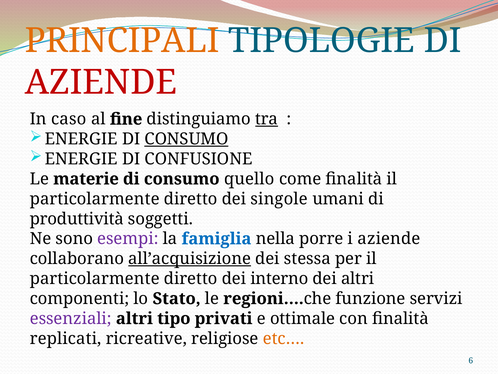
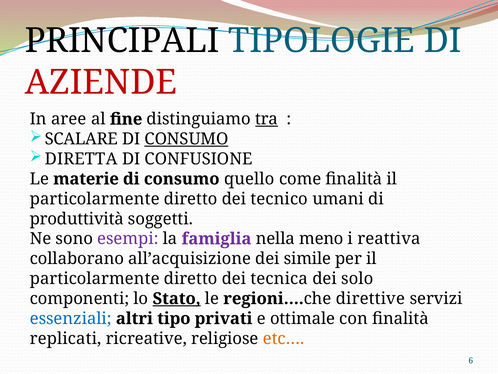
PRINCIPALI colour: orange -> black
caso: caso -> aree
ENERGIE at (81, 139): ENERGIE -> SCALARE
ENERGIE at (81, 159): ENERGIE -> DIRETTA
singole: singole -> tecnico
famiglia colour: blue -> purple
porre: porre -> meno
i aziende: aziende -> reattiva
all’acquisizione underline: present -> none
stessa: stessa -> simile
interno: interno -> tecnica
dei altri: altri -> solo
Stato underline: none -> present
funzione: funzione -> direttive
essenziali colour: purple -> blue
